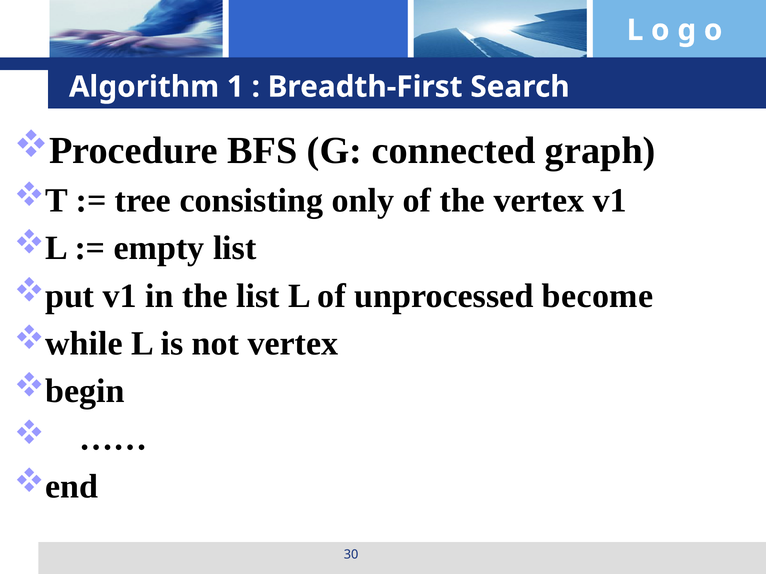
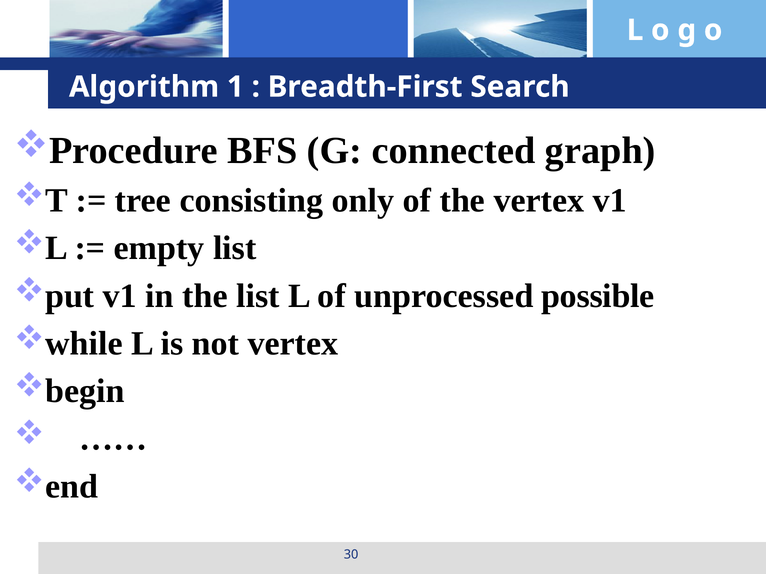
become: become -> possible
